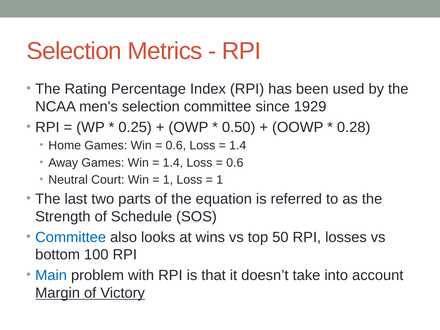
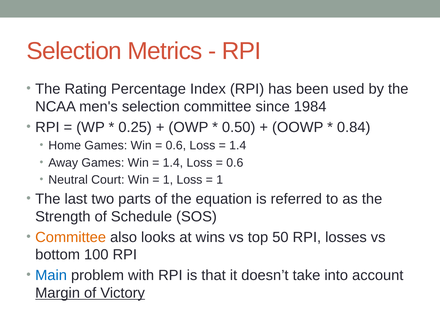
1929: 1929 -> 1984
0.28: 0.28 -> 0.84
Committee at (71, 237) colour: blue -> orange
